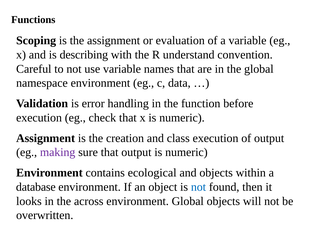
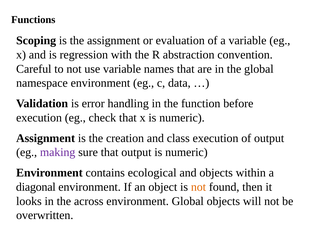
describing: describing -> regression
understand: understand -> abstraction
database: database -> diagonal
not at (198, 187) colour: blue -> orange
